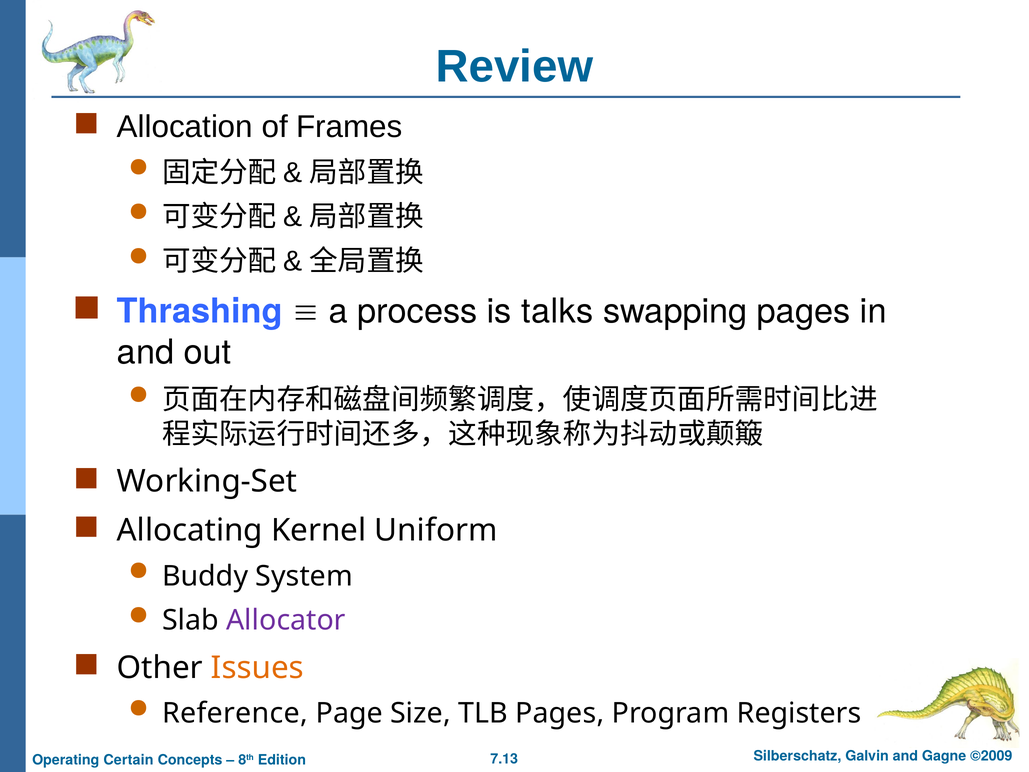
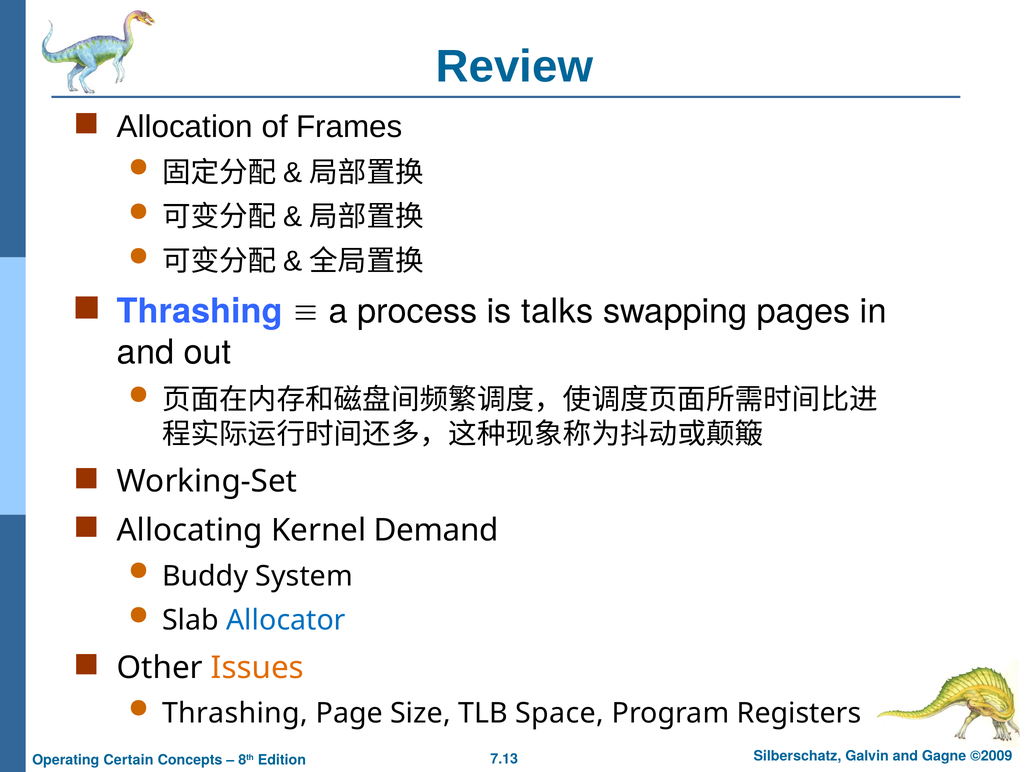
Uniform: Uniform -> Demand
Allocator colour: purple -> blue
Reference at (235, 713): Reference -> Thrashing
TLB Pages: Pages -> Space
